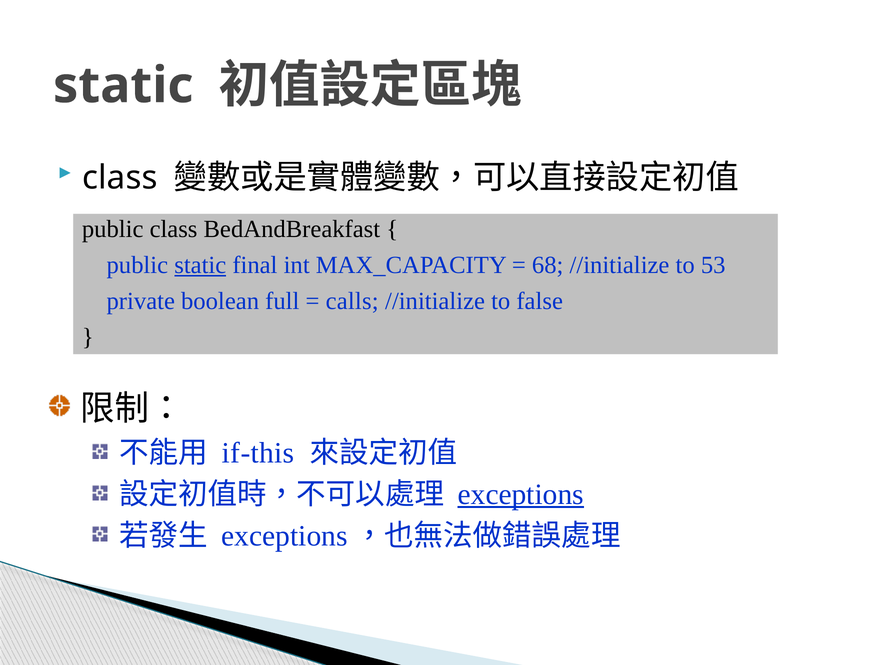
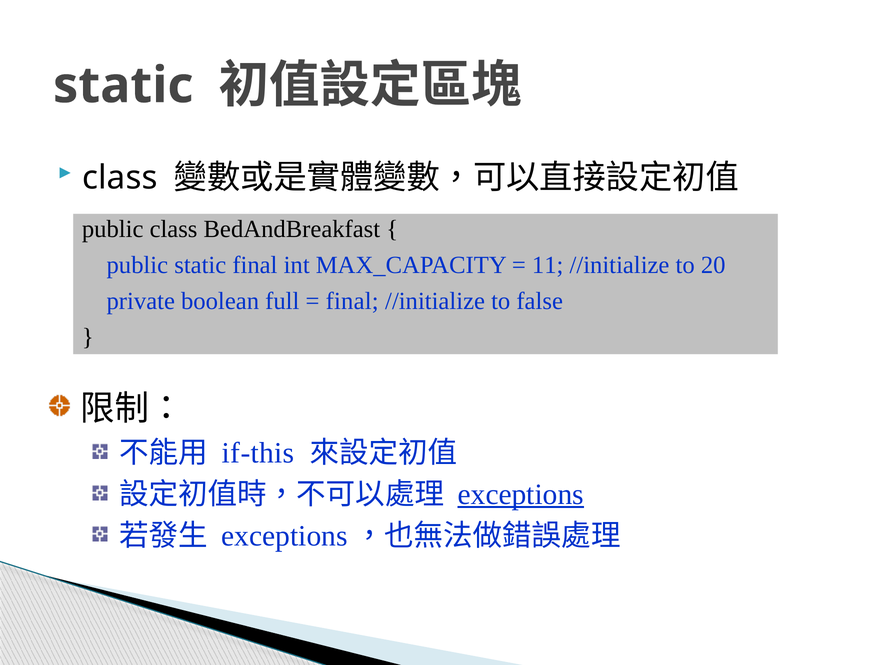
static at (200, 265) underline: present -> none
68: 68 -> 11
53: 53 -> 20
calls at (352, 301): calls -> final
